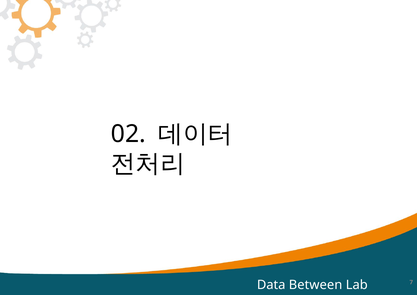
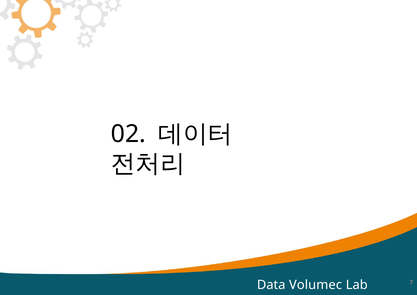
Between: Between -> Volumec
